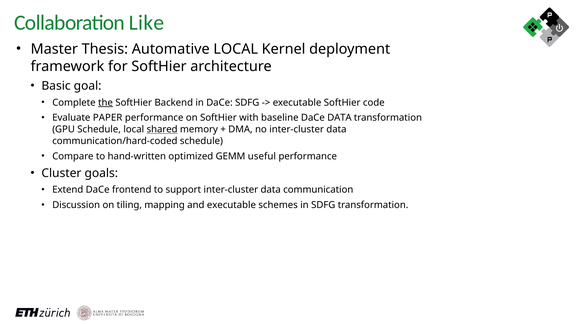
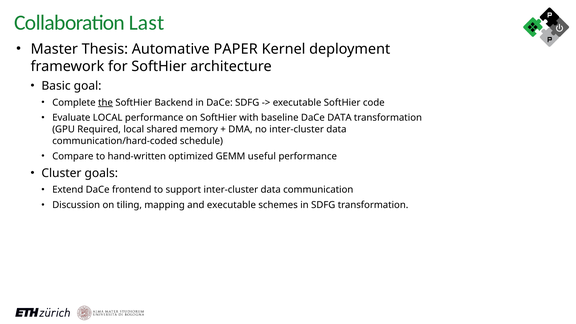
Like: Like -> Last
Automative LOCAL: LOCAL -> PAPER
Evaluate PAPER: PAPER -> LOCAL
GPU Schedule: Schedule -> Required
shared underline: present -> none
